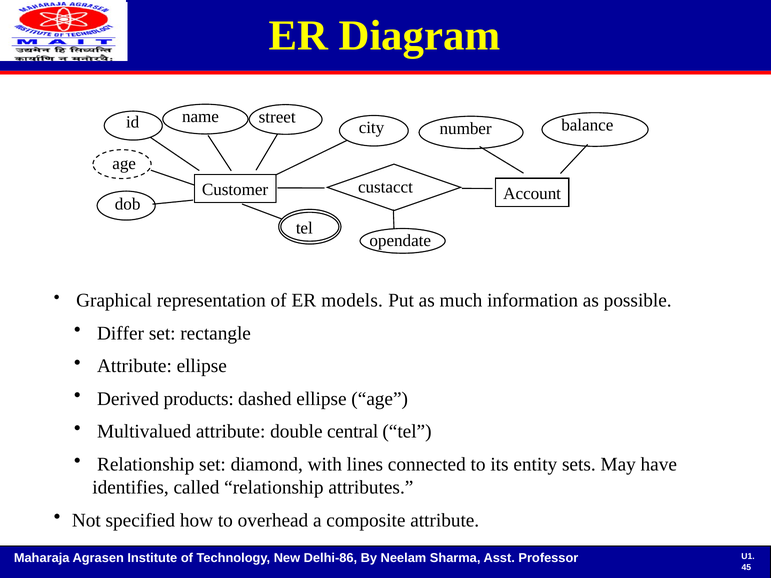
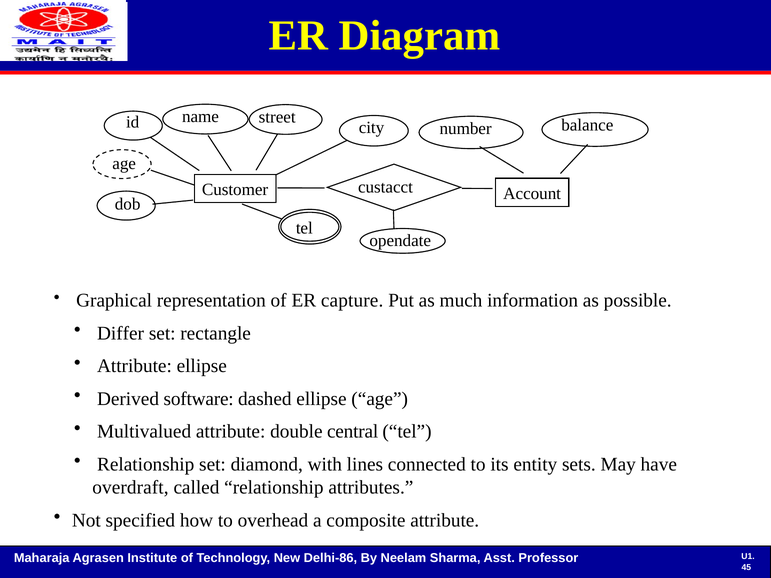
models: models -> capture
products: products -> software
identifies: identifies -> overdraft
